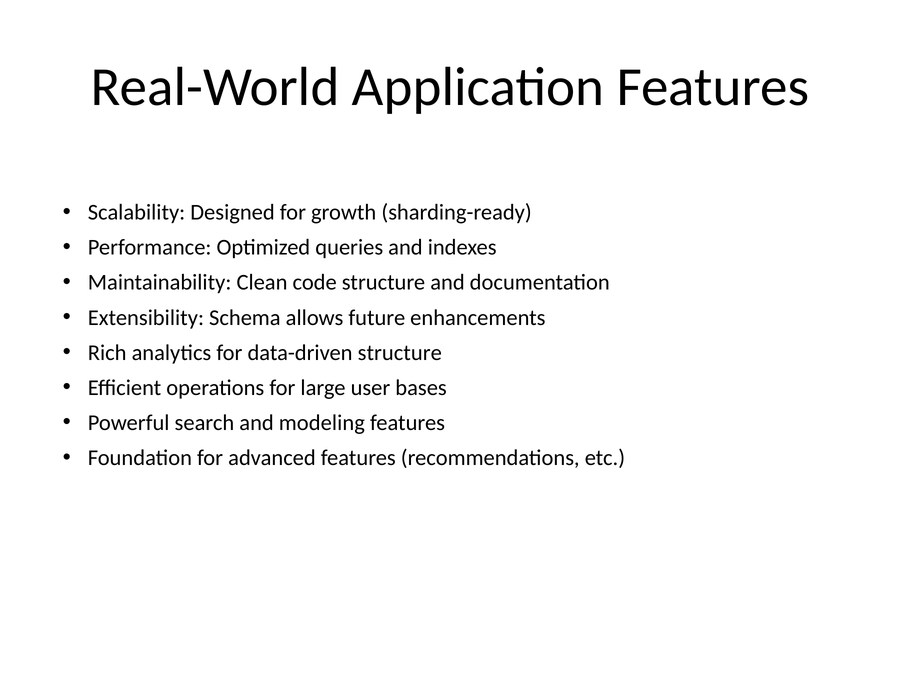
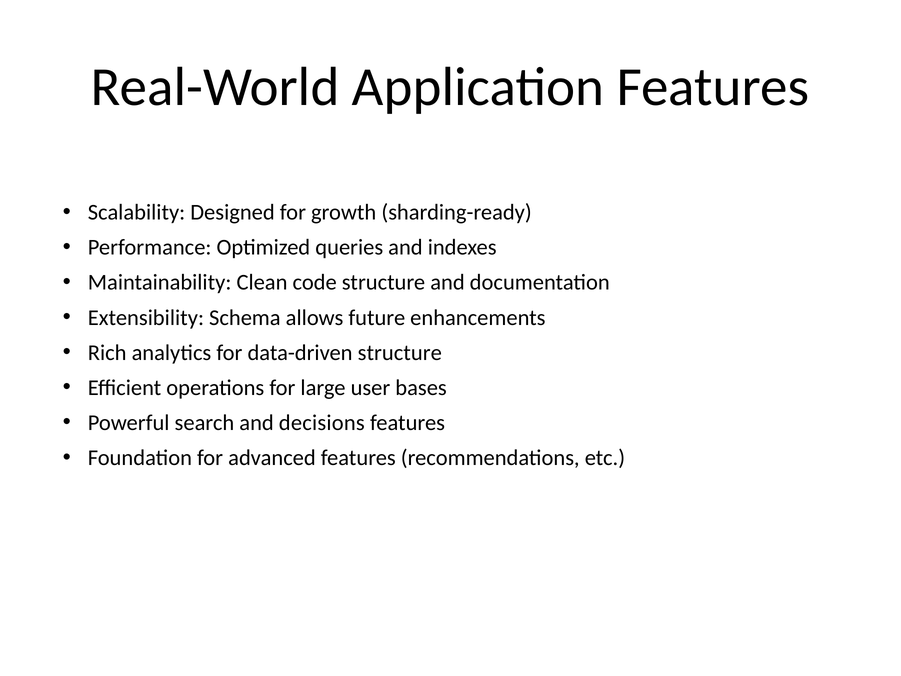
modeling: modeling -> decisions
